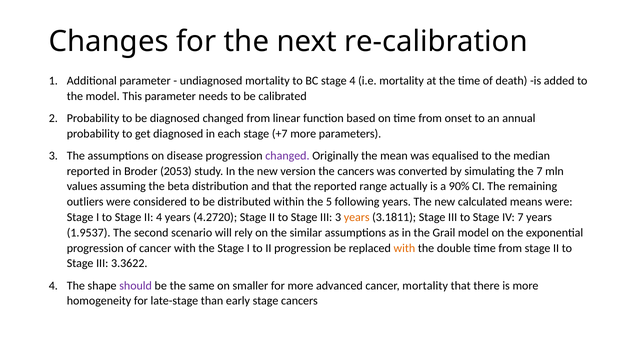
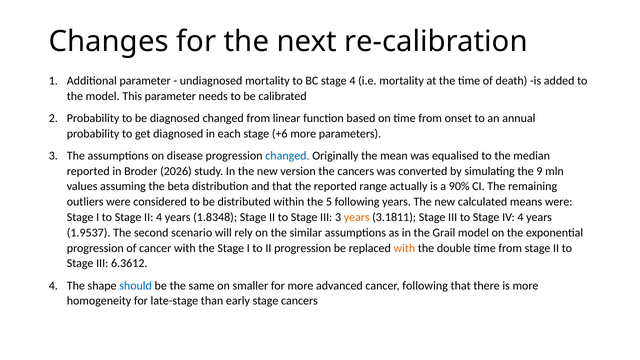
+7: +7 -> +6
changed at (287, 156) colour: purple -> blue
2053: 2053 -> 2026
the 7: 7 -> 9
4.2720: 4.2720 -> 1.8348
IV 7: 7 -> 4
3.3622: 3.3622 -> 6.3612
should colour: purple -> blue
cancer mortality: mortality -> following
